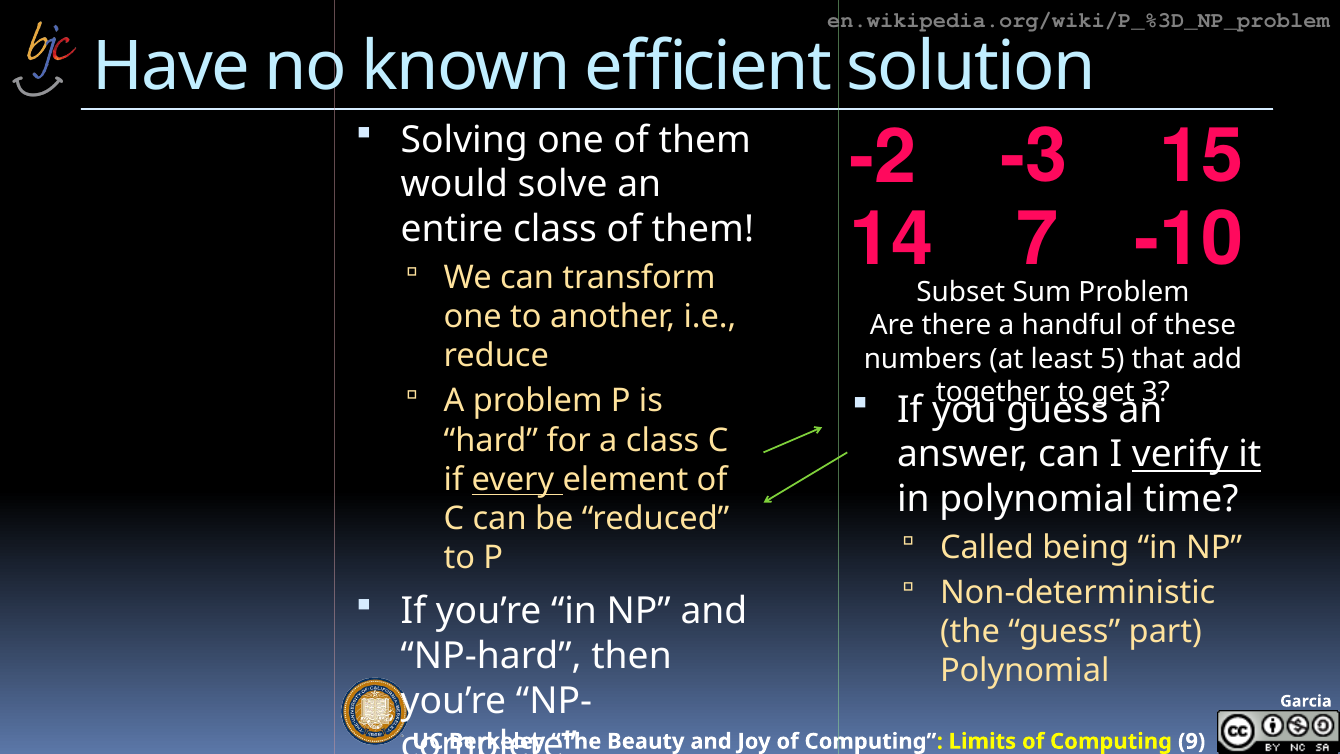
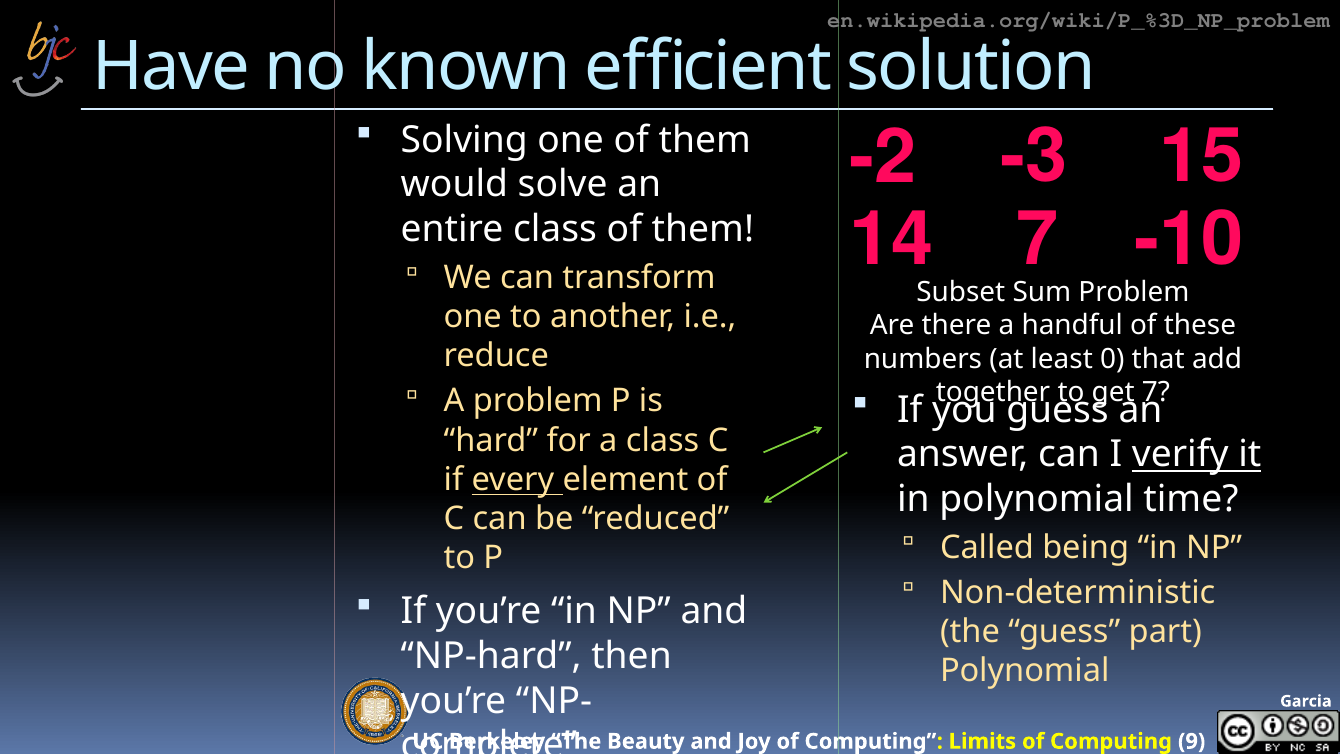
5: 5 -> 0
get 3: 3 -> 7
